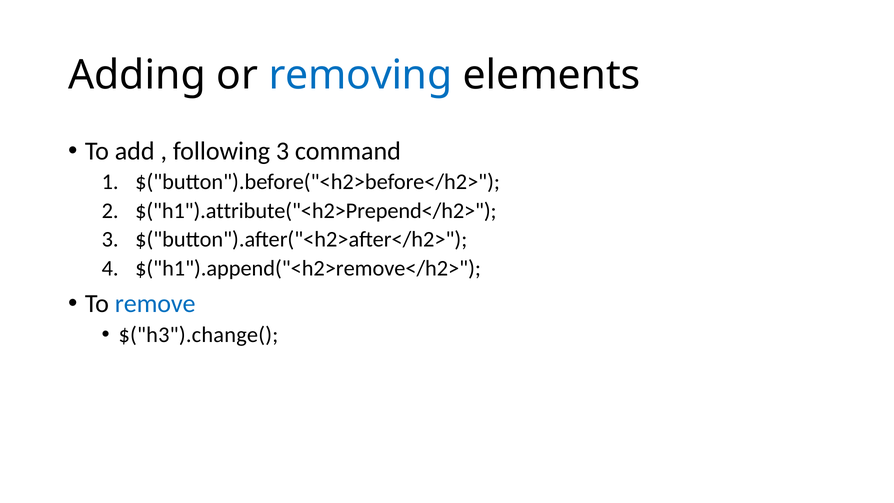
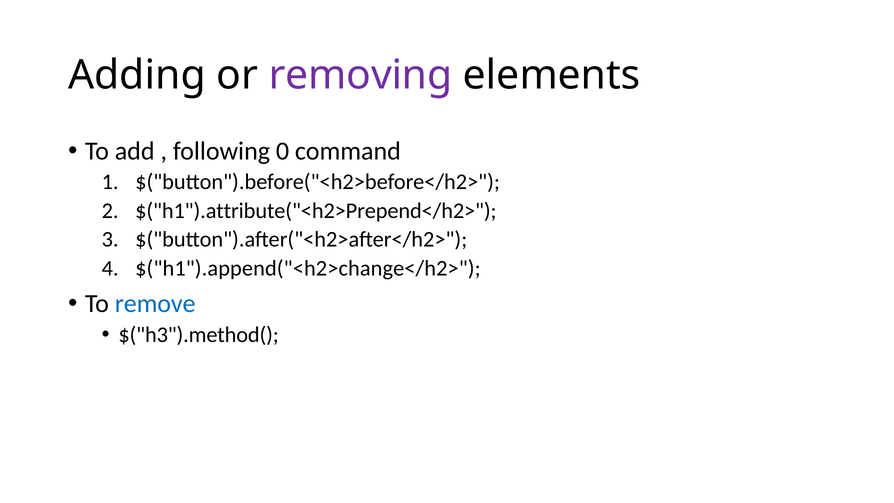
removing colour: blue -> purple
following 3: 3 -> 0
$("h1").append("<h2>remove</h2>: $("h1").append("<h2>remove</h2> -> $("h1").append("<h2>change</h2>
$("h3").change(: $("h3").change( -> $("h3").method(
